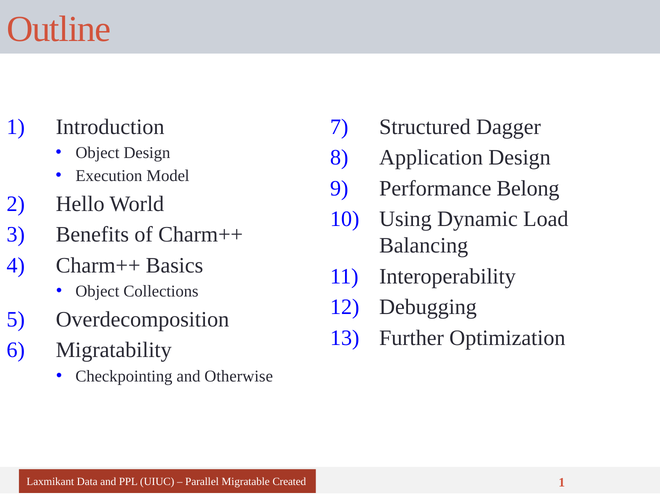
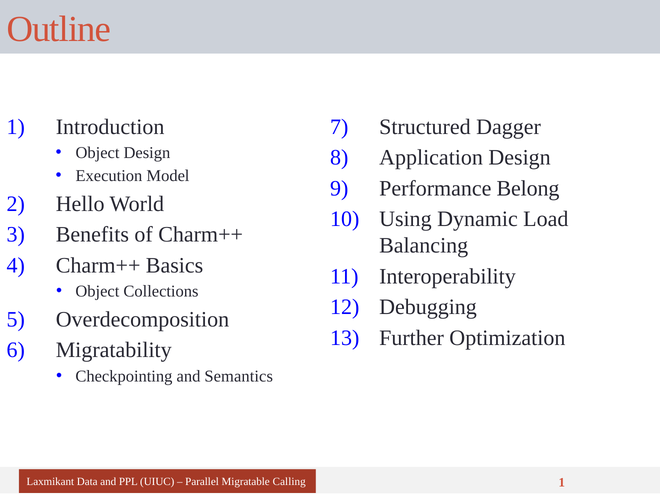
Otherwise: Otherwise -> Semantics
Created: Created -> Calling
